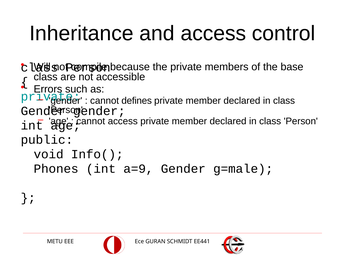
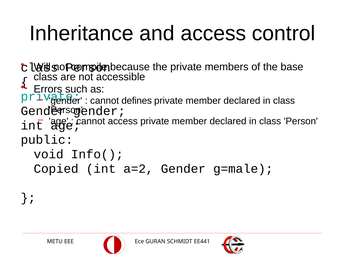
Phones: Phones -> Copied
a=9: a=9 -> a=2
